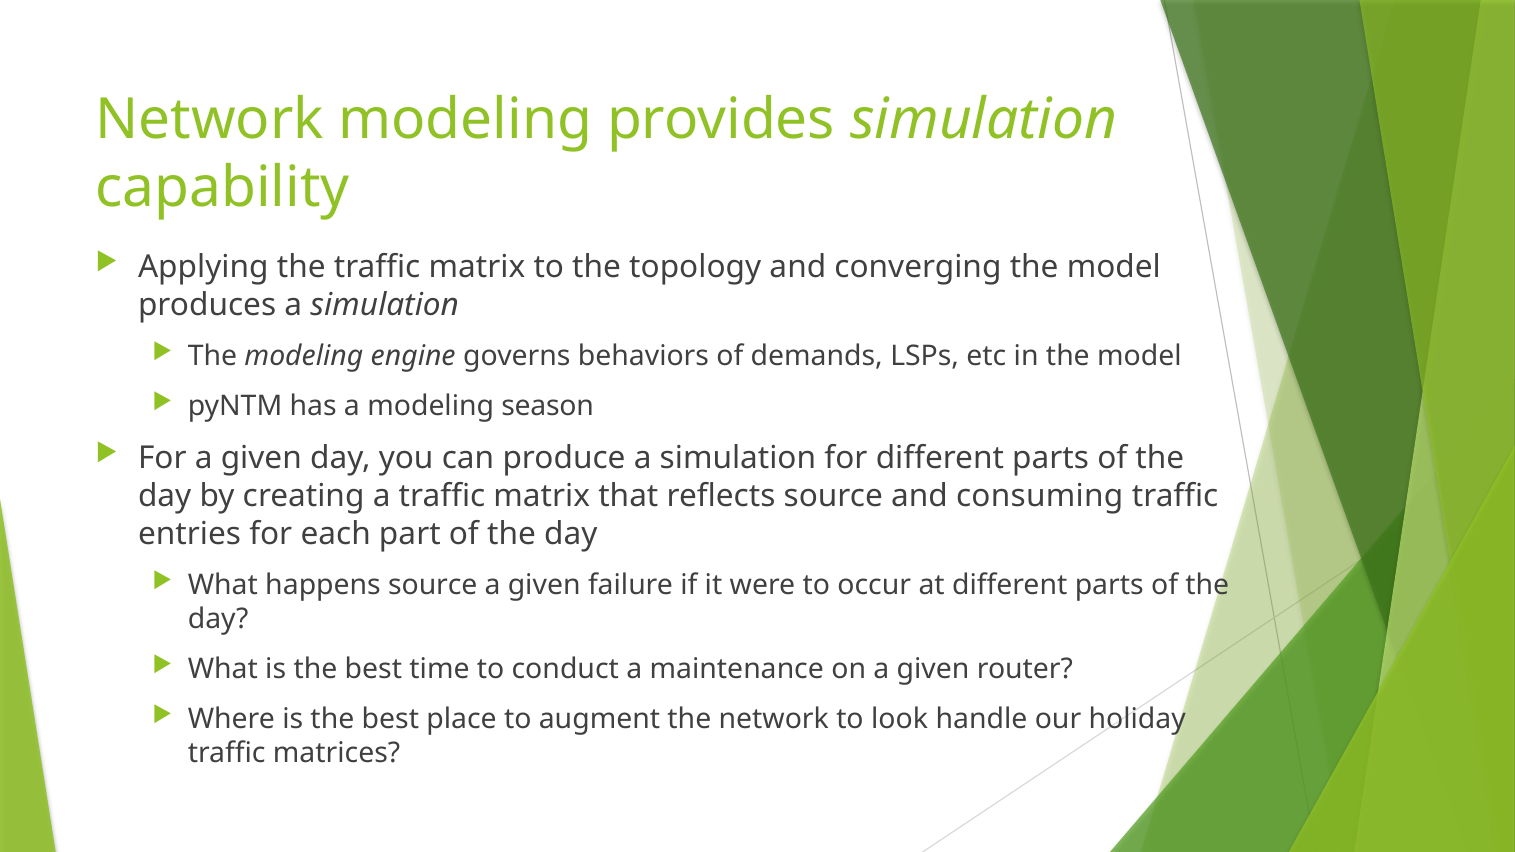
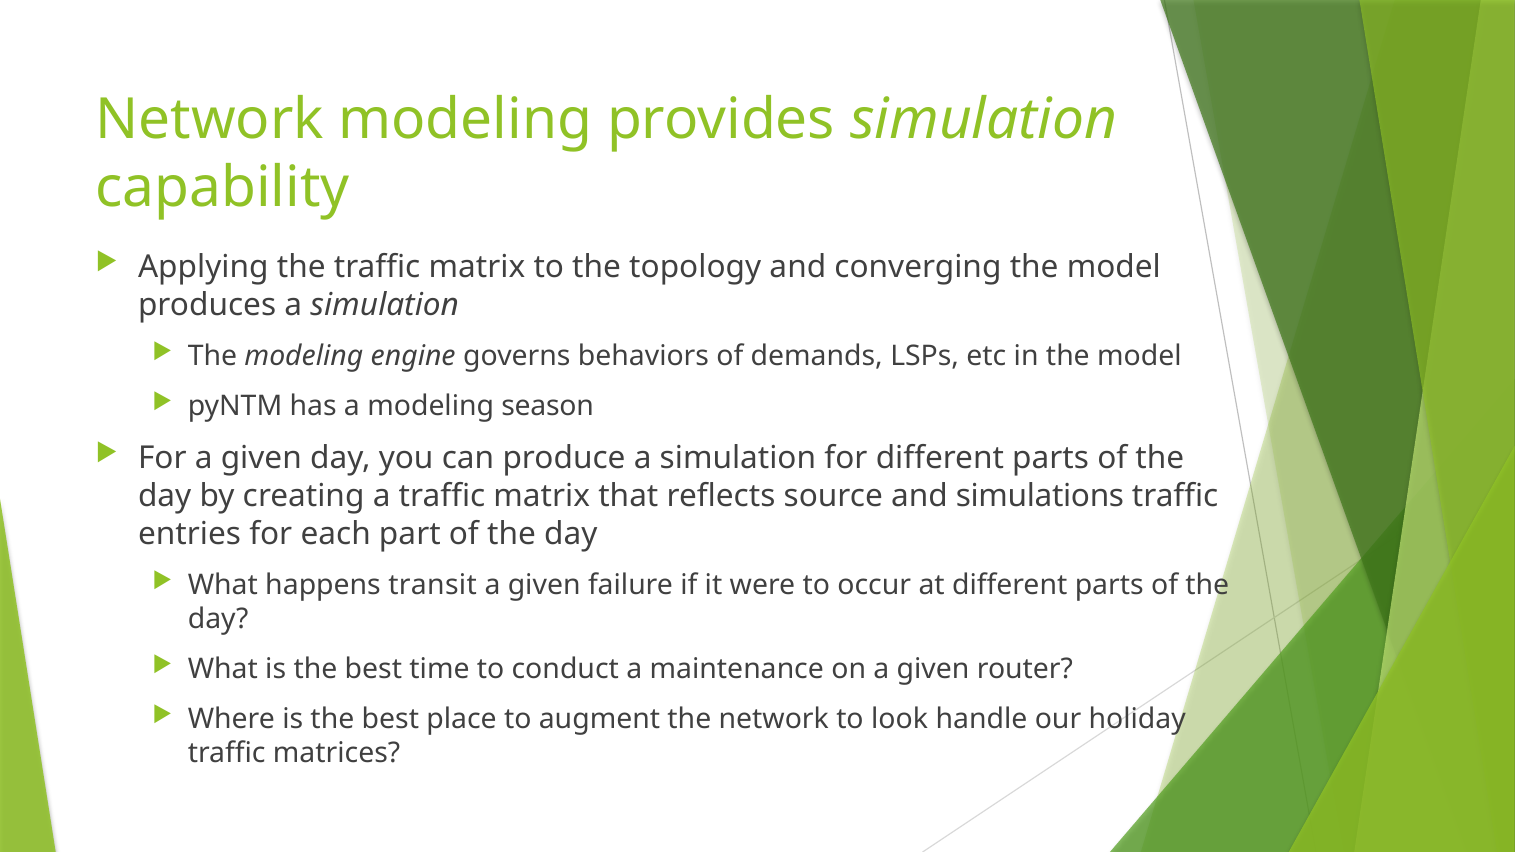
consuming: consuming -> simulations
happens source: source -> transit
